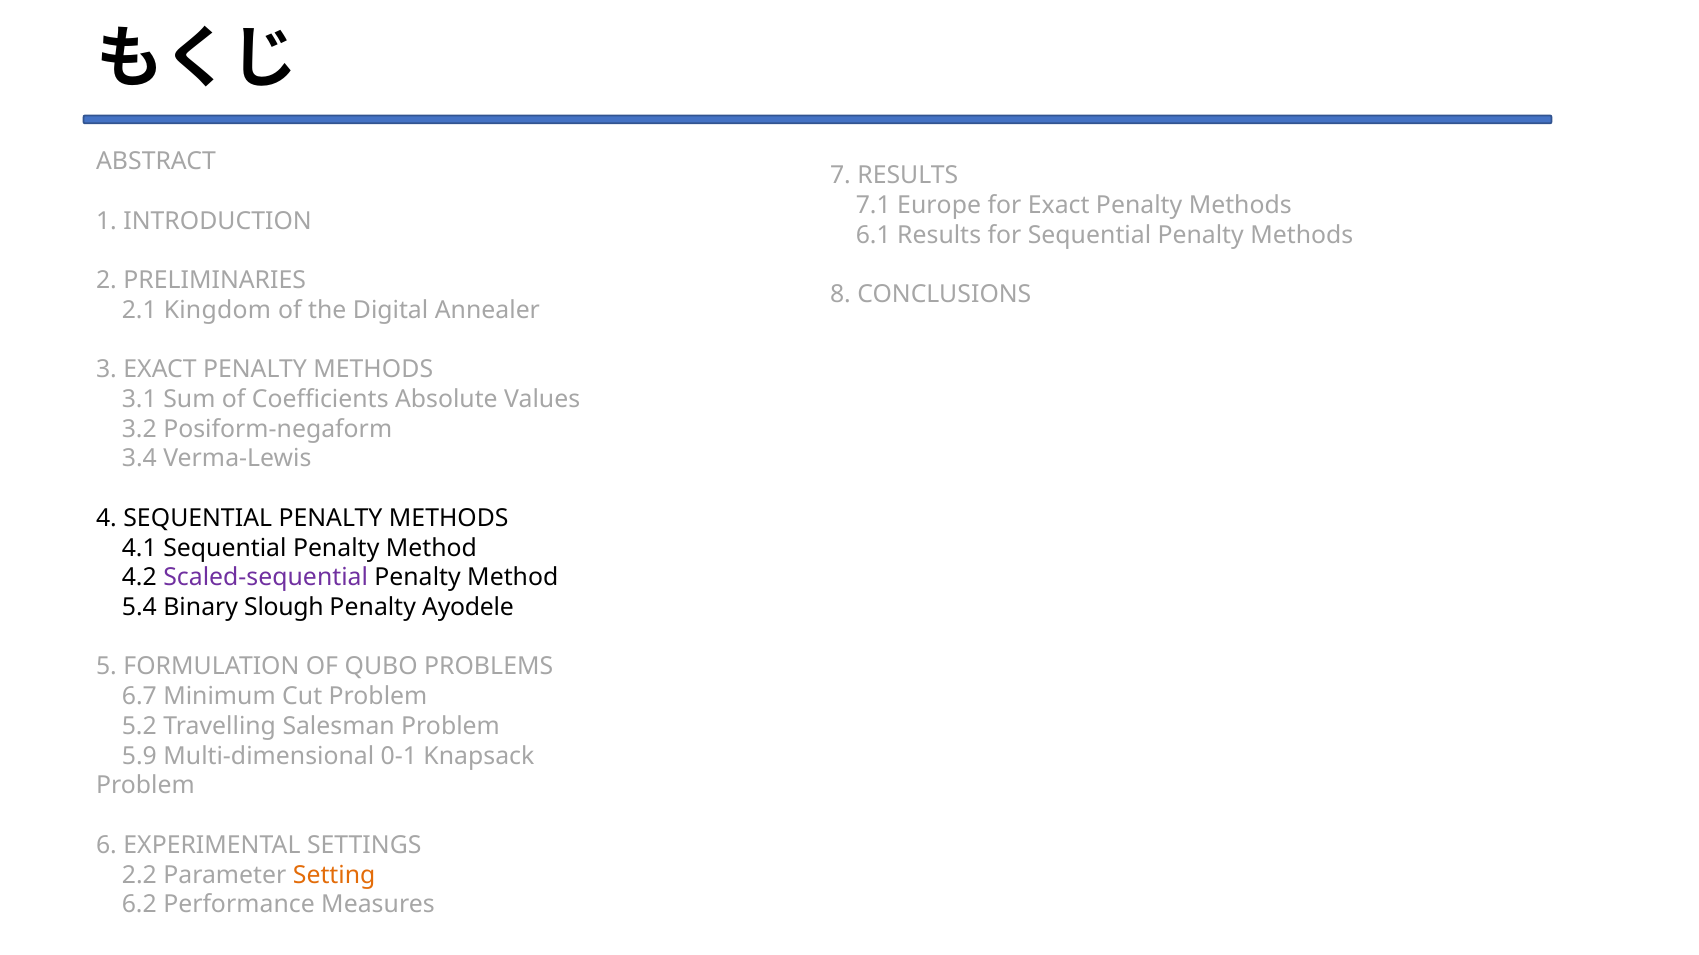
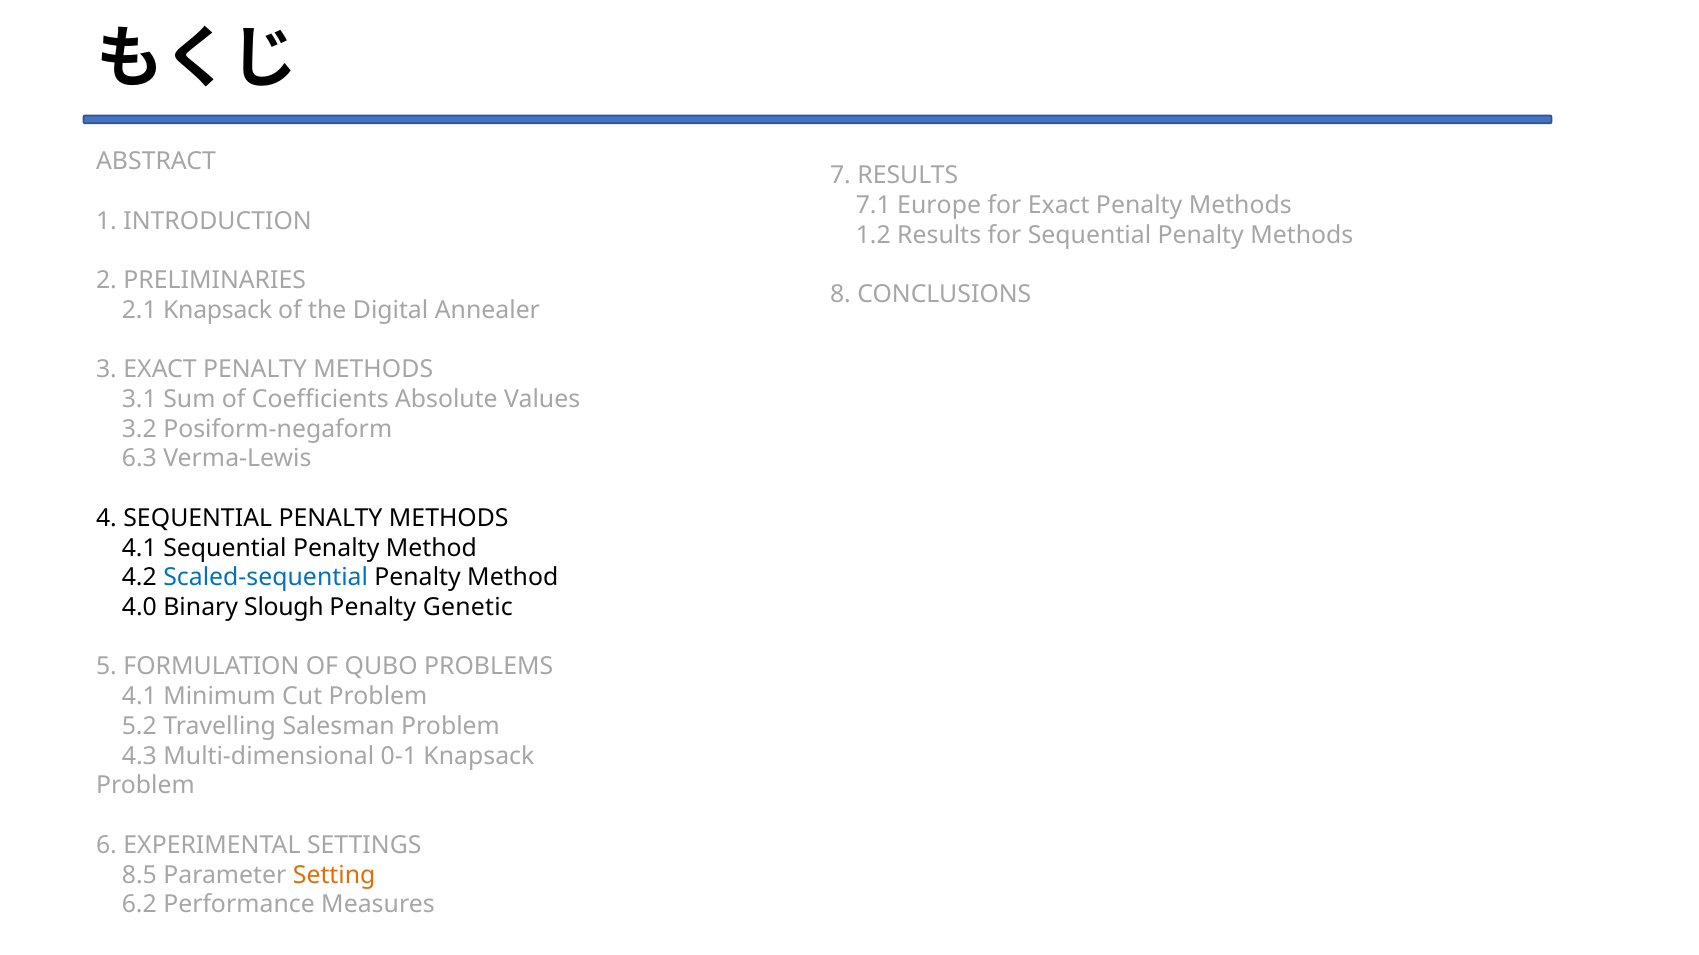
6.1: 6.1 -> 1.2
2.1 Kingdom: Kingdom -> Knapsack
3.4: 3.4 -> 6.3
Scaled-sequential colour: purple -> blue
5.4: 5.4 -> 4.0
Ayodele: Ayodele -> Genetic
6.7 at (139, 697): 6.7 -> 4.1
5.9: 5.9 -> 4.3
2.2: 2.2 -> 8.5
